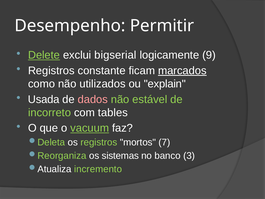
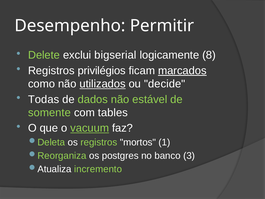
Delete underline: present -> none
9: 9 -> 8
constante: constante -> privilégios
utilizados underline: none -> present
explain: explain -> decide
Usada: Usada -> Todas
dados colour: pink -> light green
incorreto: incorreto -> somente
7: 7 -> 1
sistemas: sistemas -> postgres
